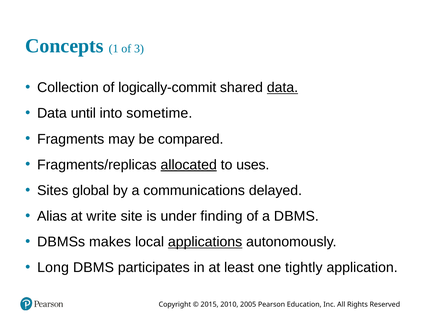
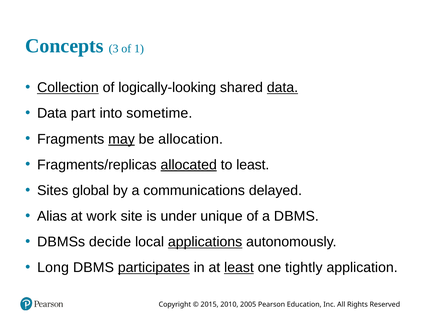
1: 1 -> 3
3: 3 -> 1
Collection underline: none -> present
logically-commit: logically-commit -> logically-looking
until: until -> part
may underline: none -> present
compared: compared -> allocation
to uses: uses -> least
write: write -> work
finding: finding -> unique
makes: makes -> decide
participates underline: none -> present
least at (239, 267) underline: none -> present
